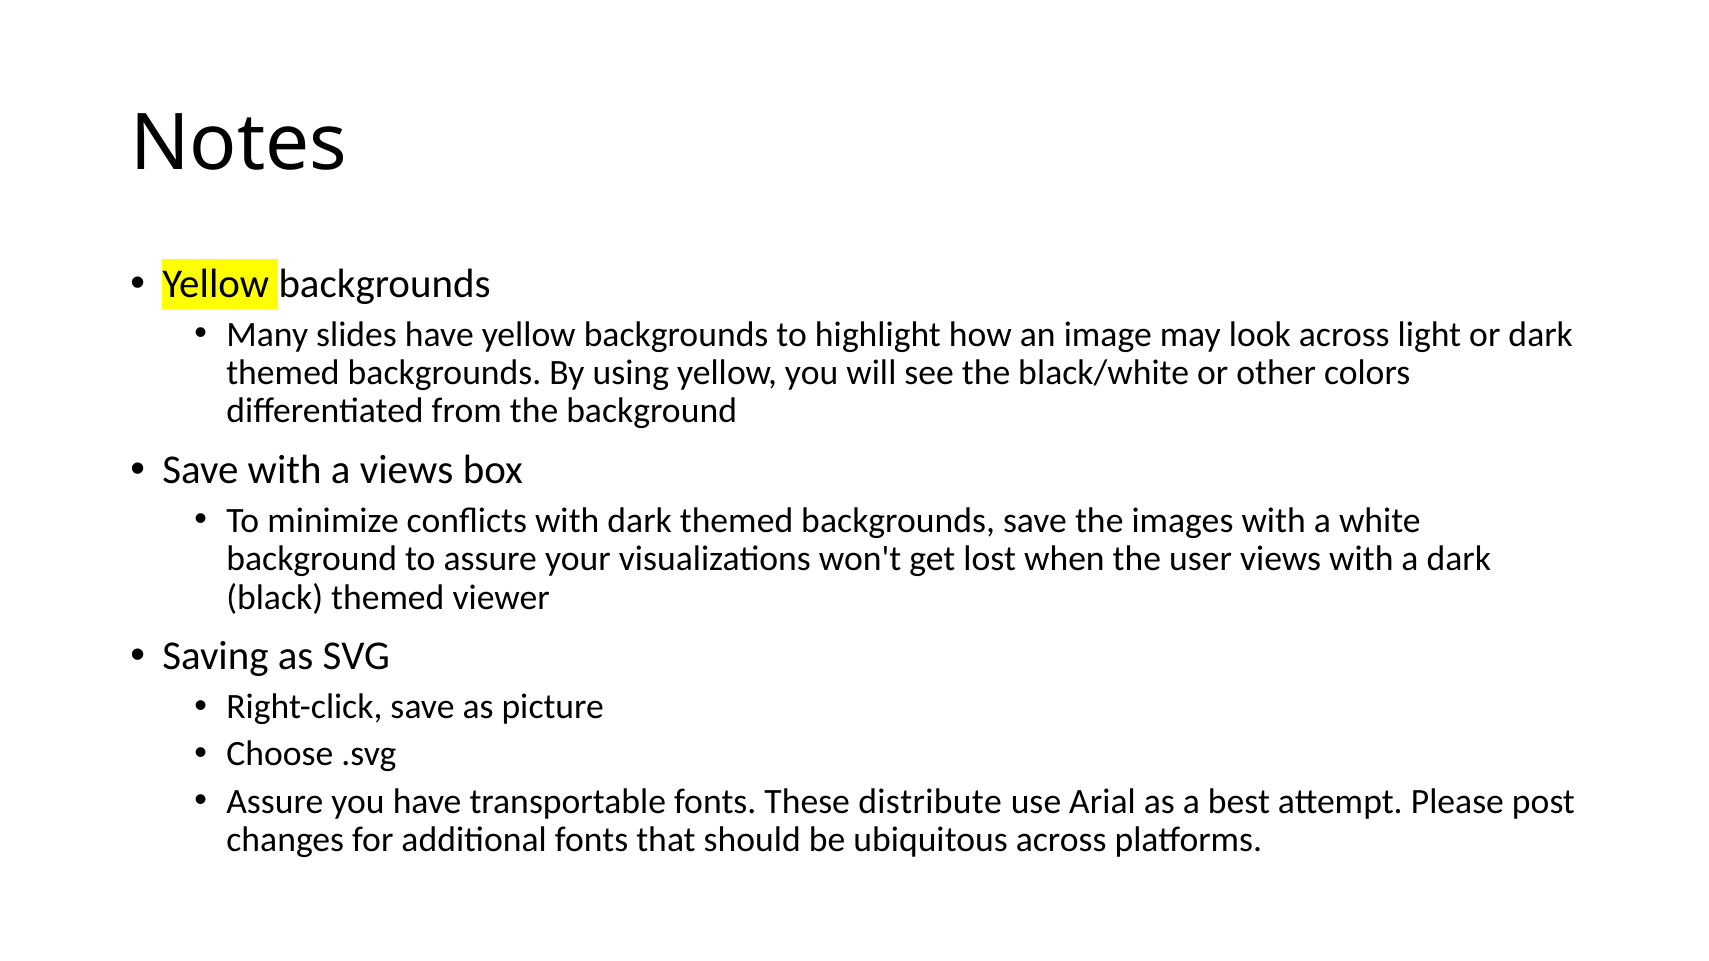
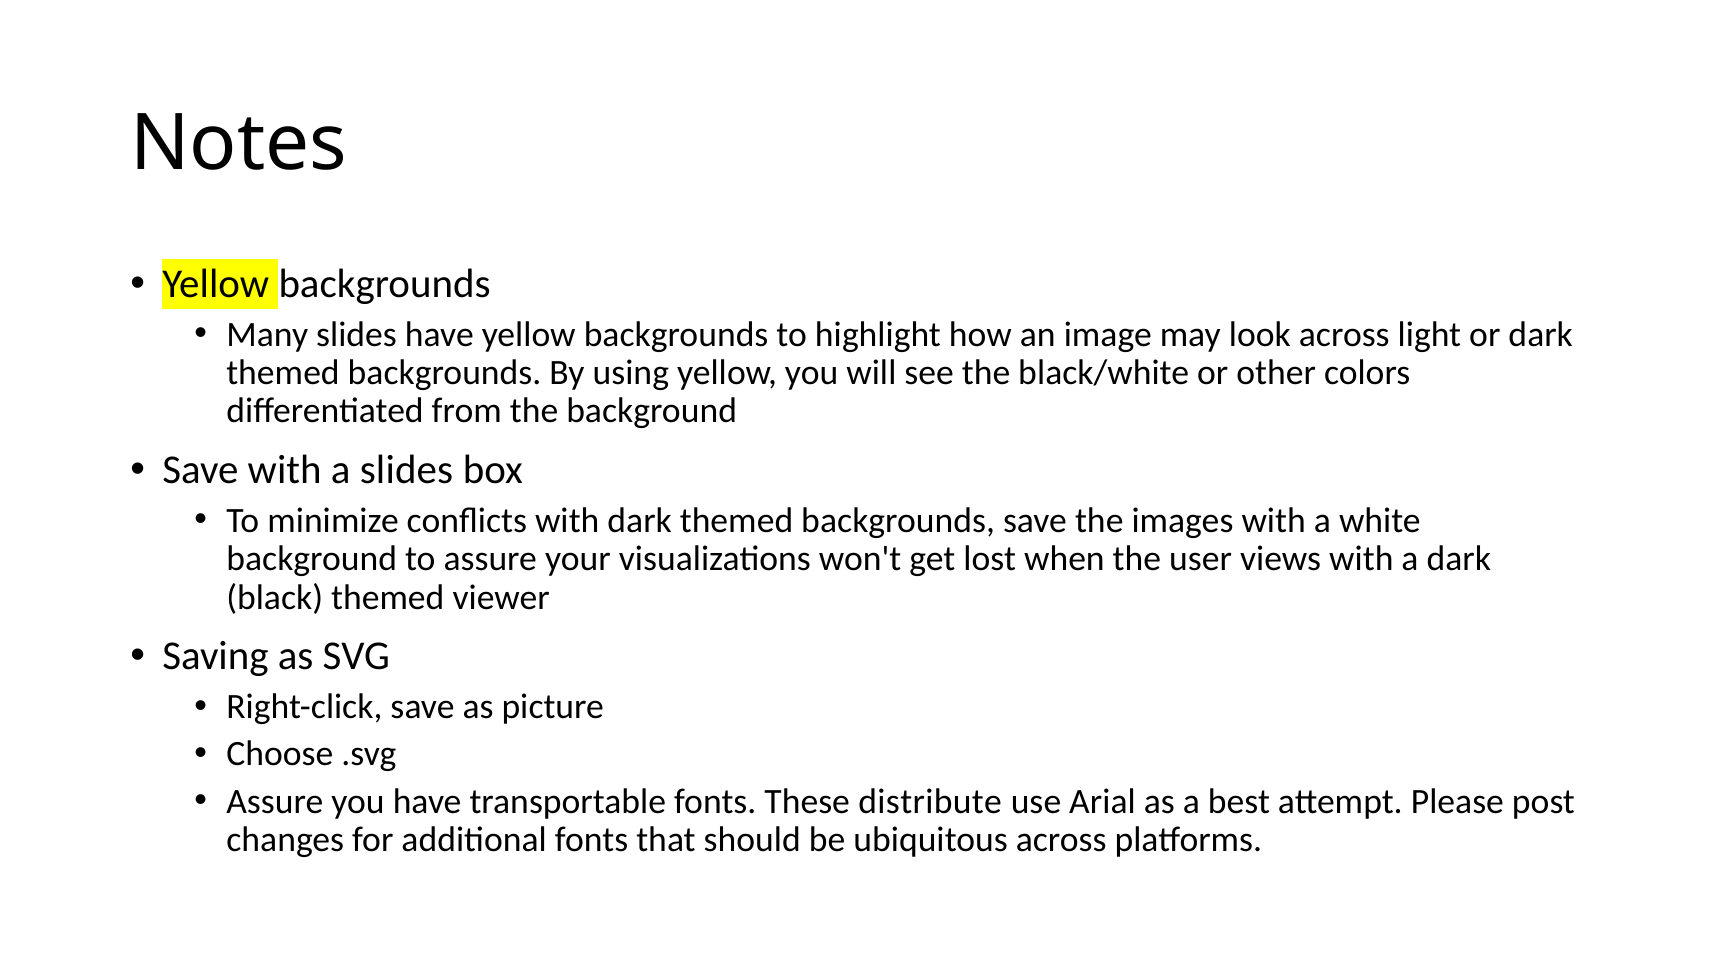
a views: views -> slides
